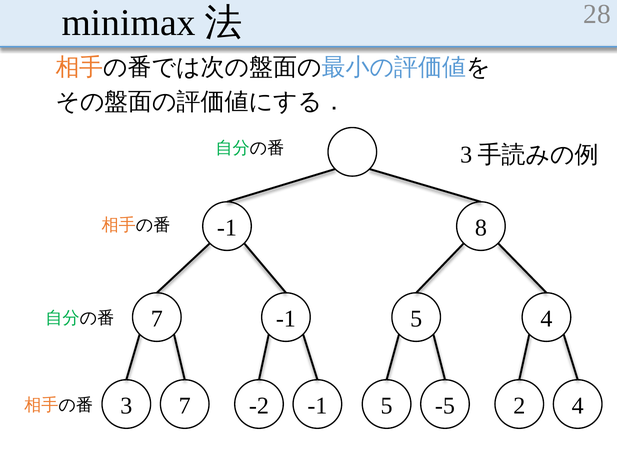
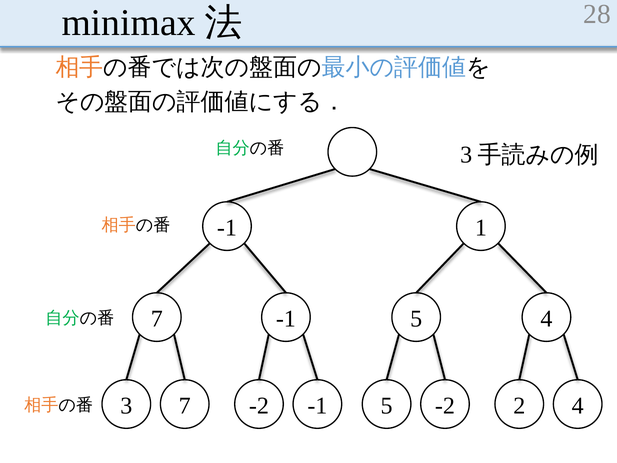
8: 8 -> 1
-5 at (445, 405): -5 -> -2
